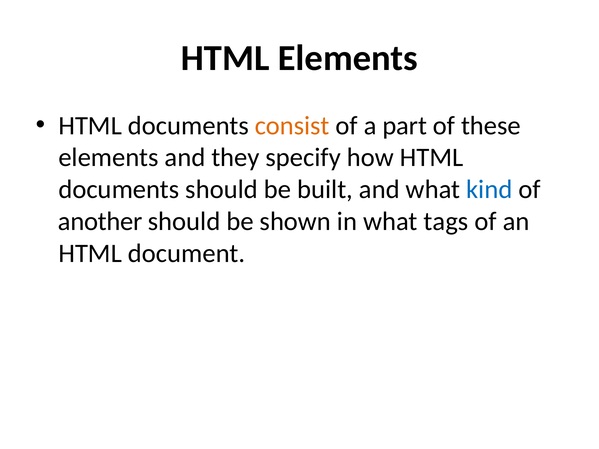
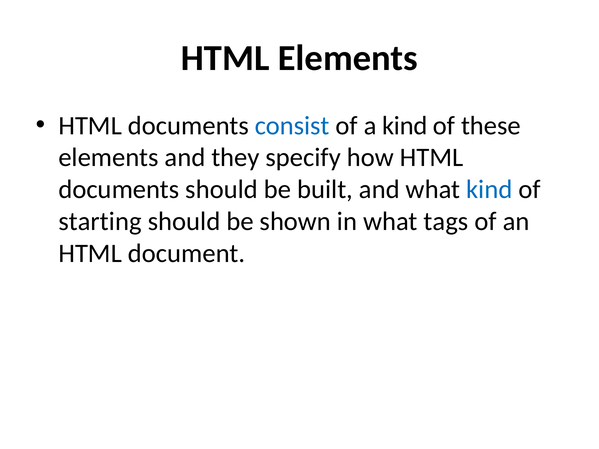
consist colour: orange -> blue
a part: part -> kind
another: another -> starting
